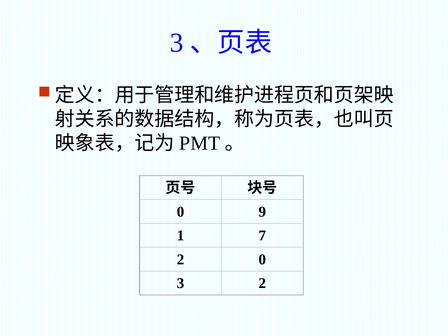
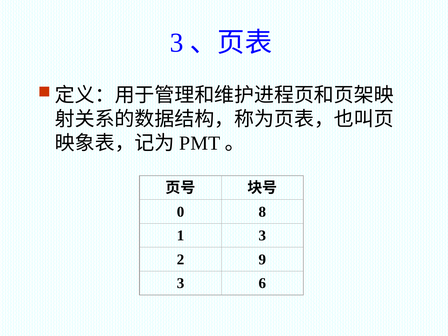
9: 9 -> 8
1 7: 7 -> 3
2 0: 0 -> 9
3 2: 2 -> 6
